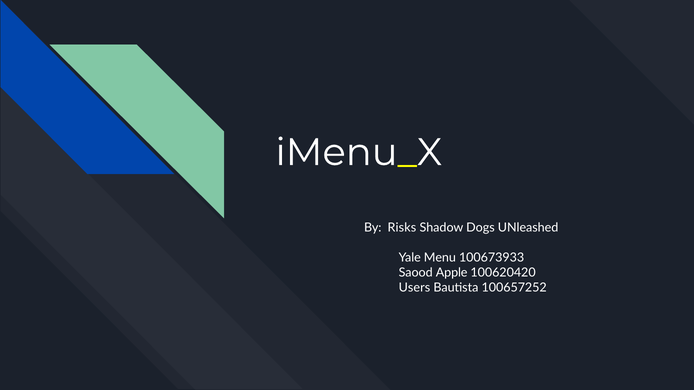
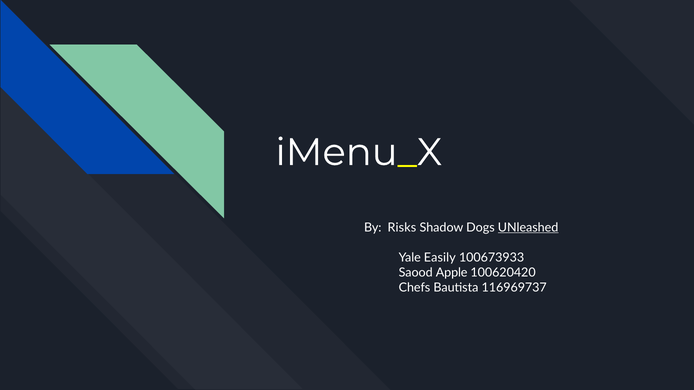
UNleashed underline: none -> present
Menu: Menu -> Easily
Users: Users -> Chefs
100657252: 100657252 -> 116969737
